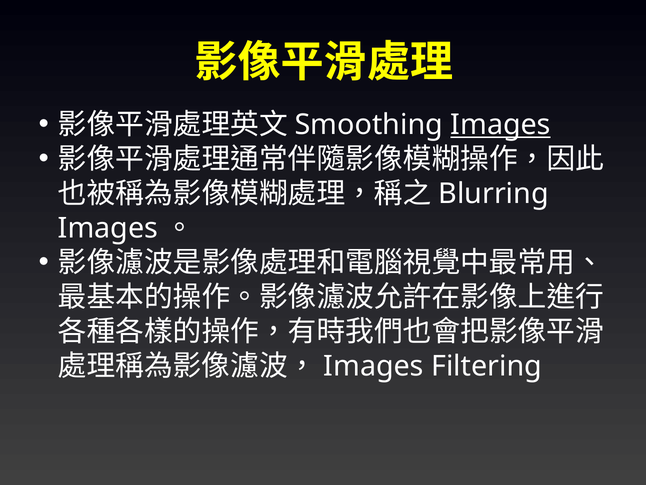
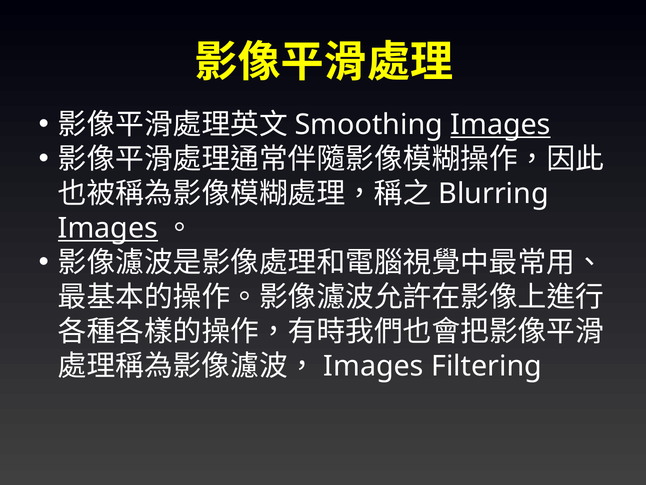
Images at (108, 228) underline: none -> present
